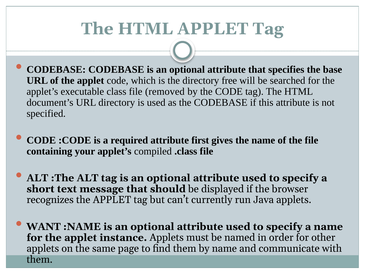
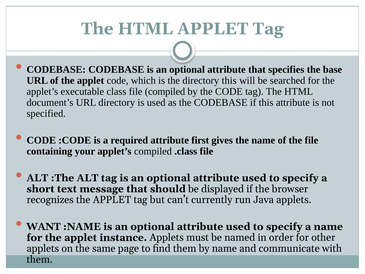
directory free: free -> this
file removed: removed -> compiled
